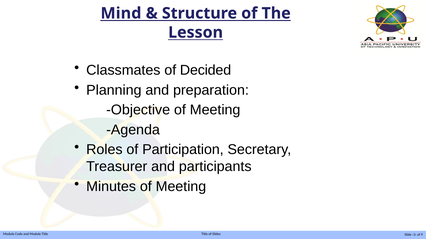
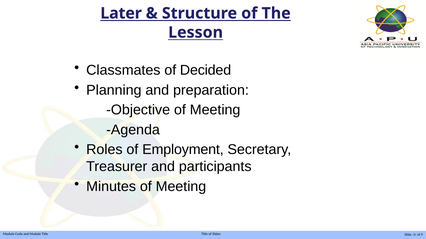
Mind: Mind -> Later
Participation: Participation -> Employment
